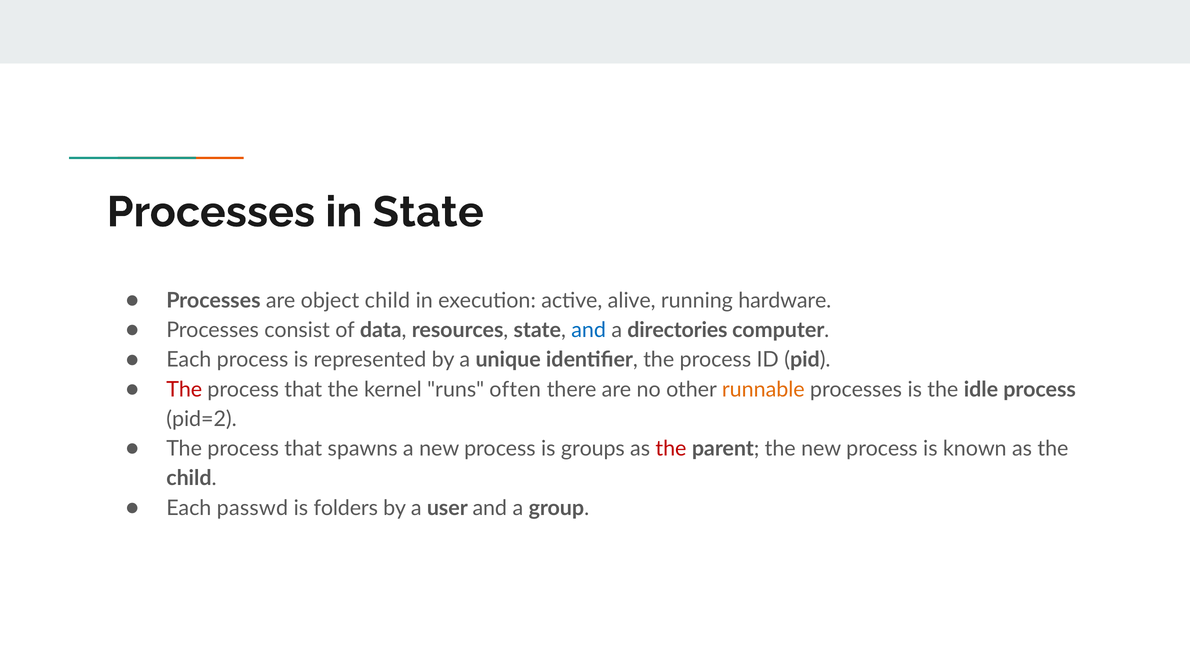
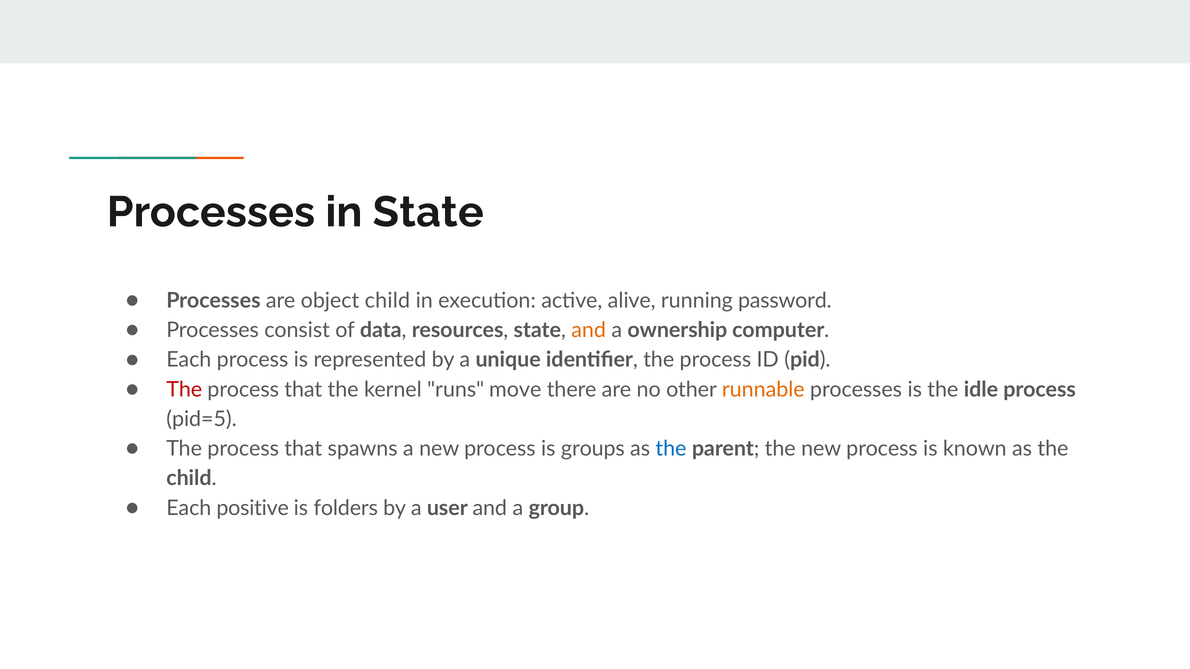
hardware: hardware -> password
and at (589, 330) colour: blue -> orange
directories: directories -> ownership
often: often -> move
pid=2: pid=2 -> pid=5
the at (671, 449) colour: red -> blue
passwd: passwd -> positive
